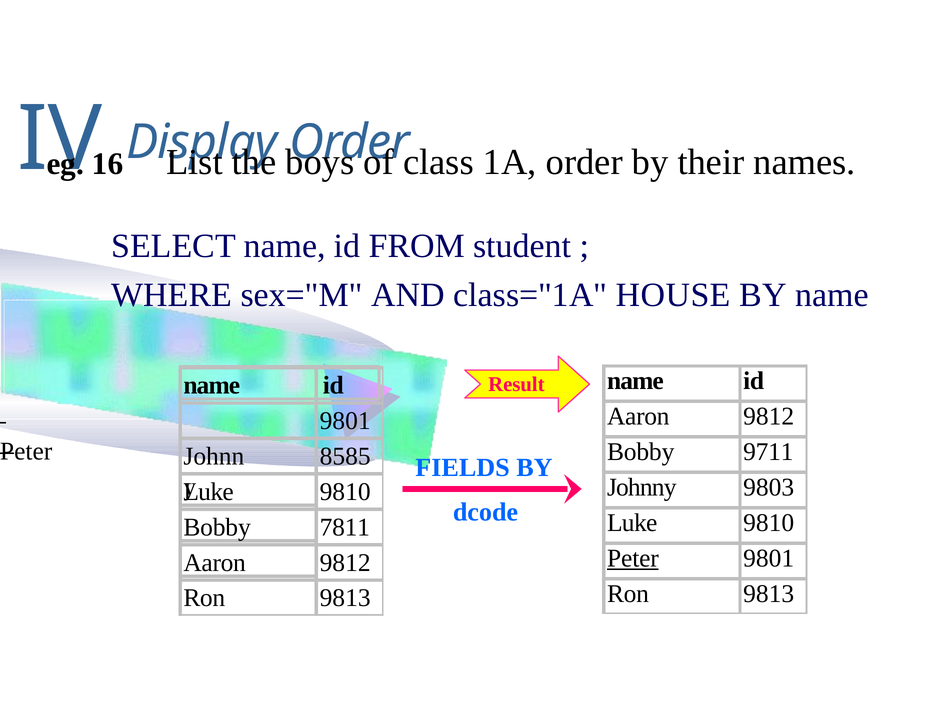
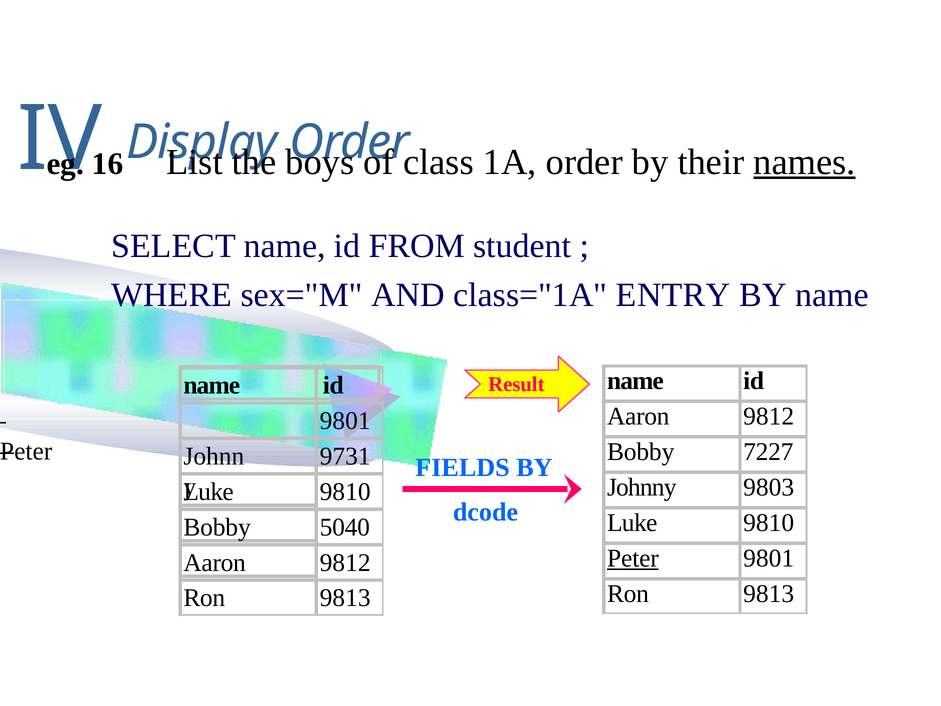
names underline: none -> present
HOUSE: HOUSE -> ENTRY
9711: 9711 -> 7227
8585: 8585 -> 9731
7811: 7811 -> 5040
